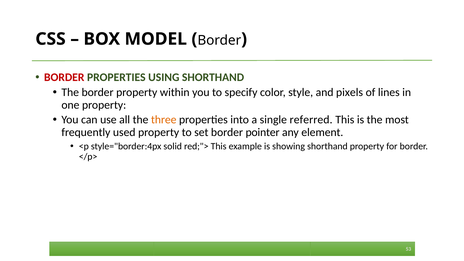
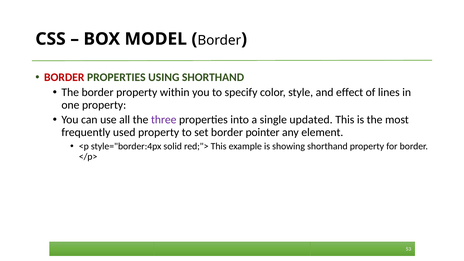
pixels: pixels -> effect
three colour: orange -> purple
referred: referred -> updated
